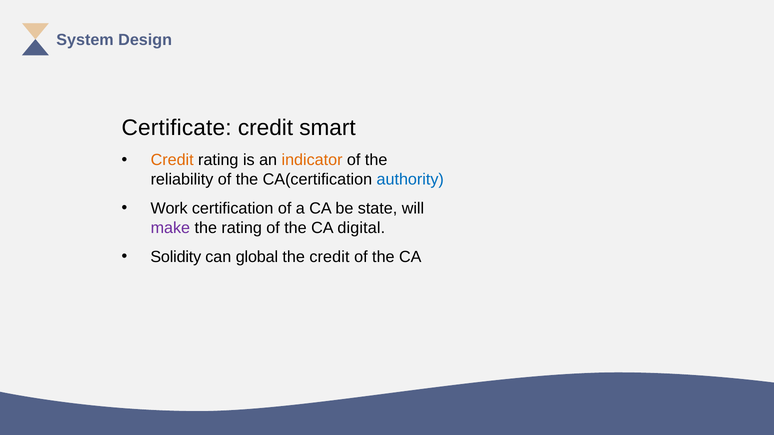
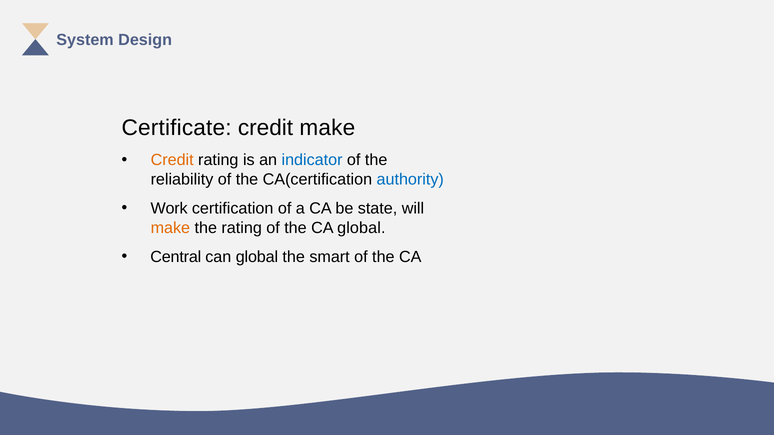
credit smart: smart -> make
indicator colour: orange -> blue
make at (170, 228) colour: purple -> orange
CA digital: digital -> global
Solidity: Solidity -> Central
the credit: credit -> smart
